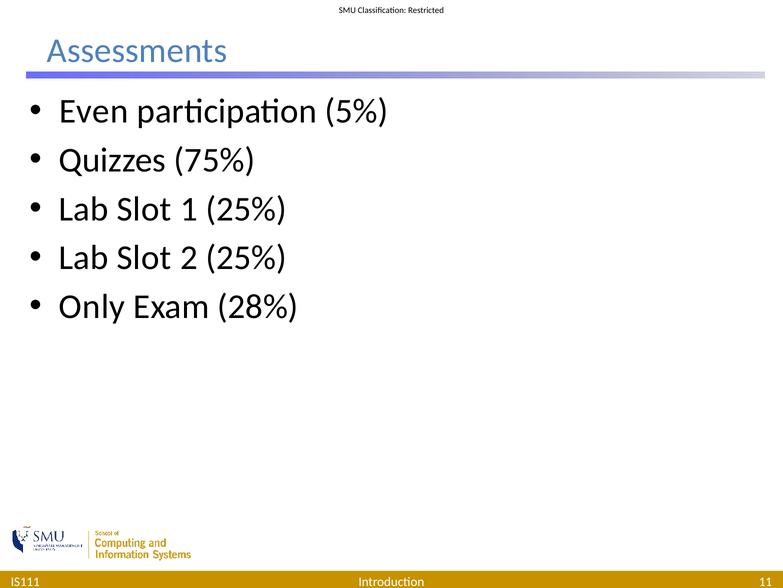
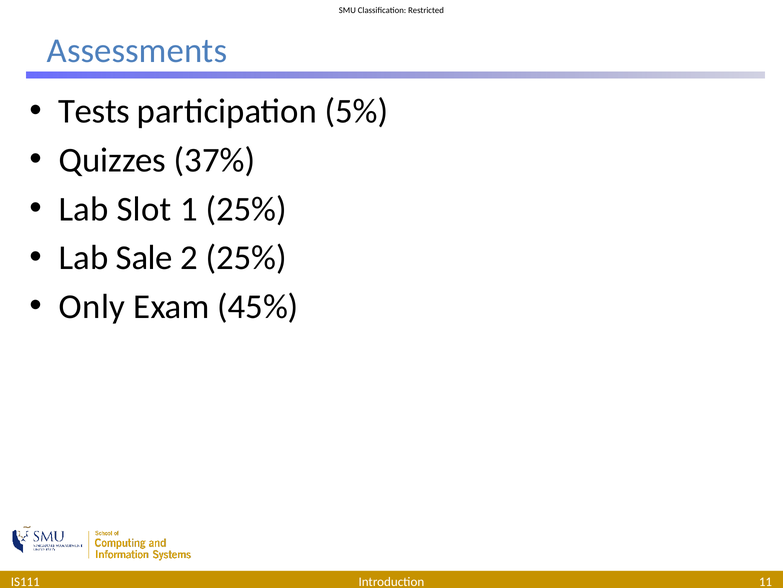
Even: Even -> Tests
75%: 75% -> 37%
Slot at (144, 258): Slot -> Sale
28%: 28% -> 45%
